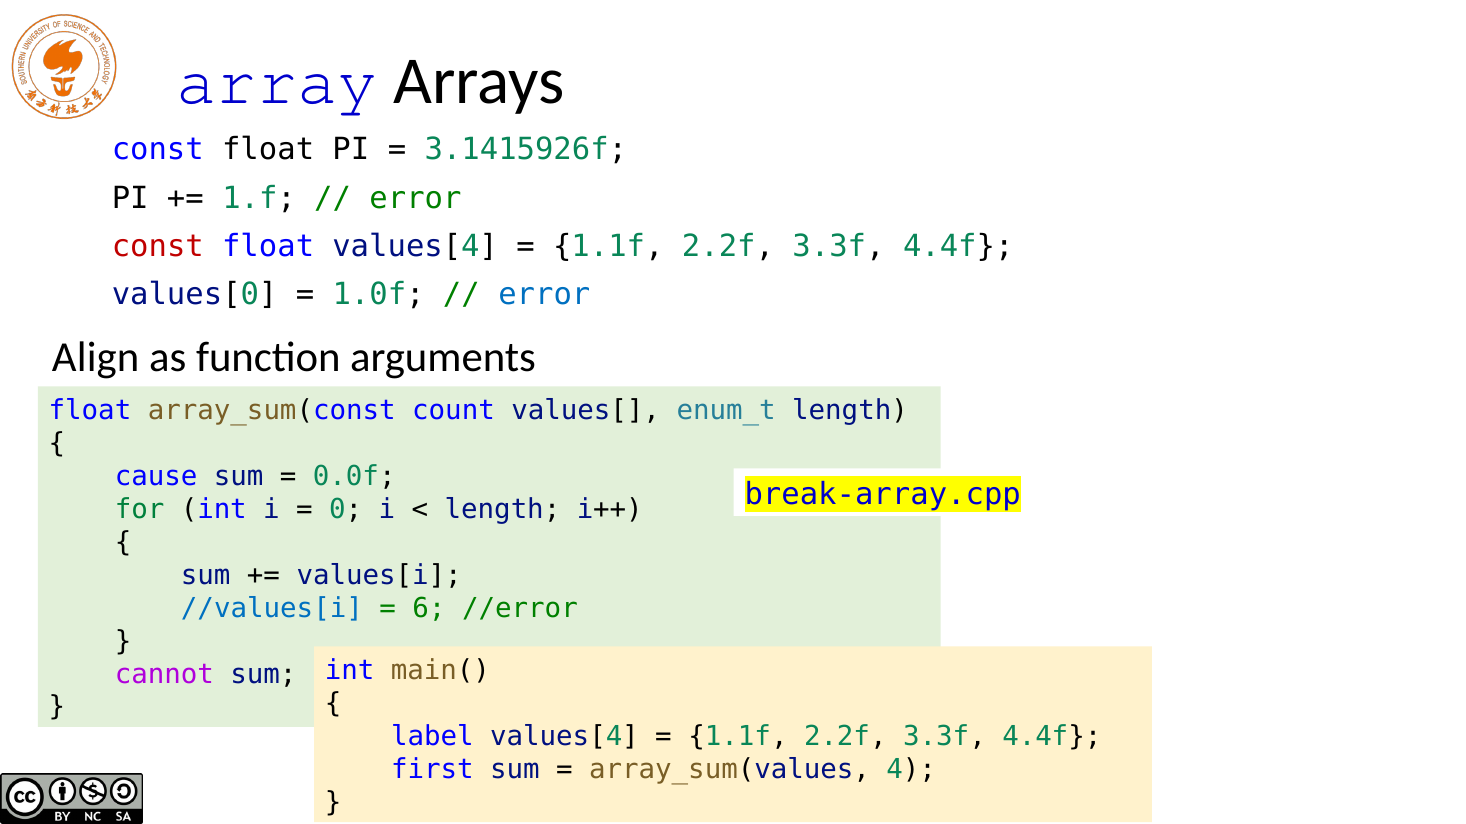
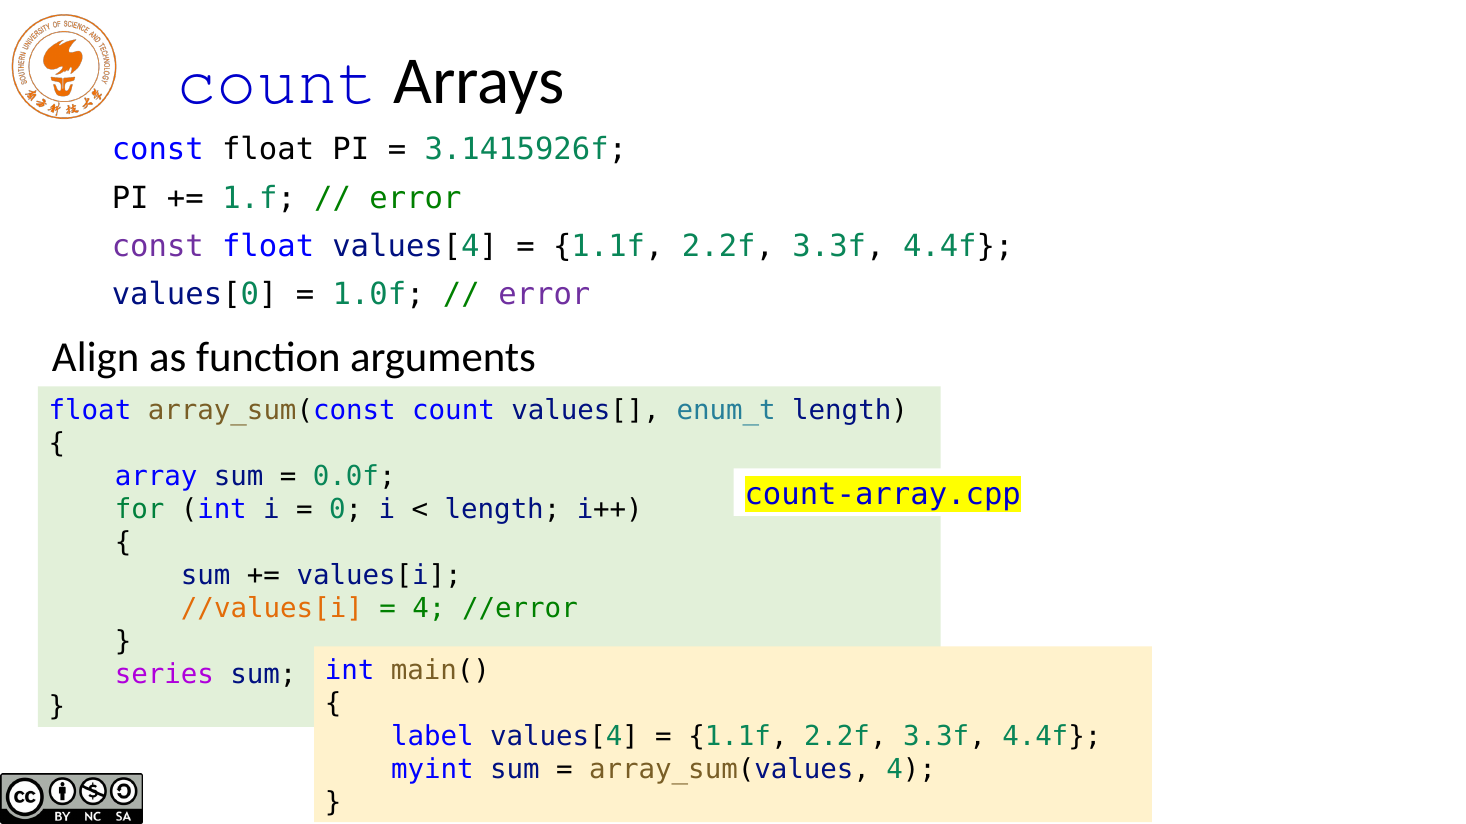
array at (277, 81): array -> count
const at (158, 247) colour: red -> purple
error at (544, 295) colour: blue -> purple
cause: cause -> array
break-array.cpp: break-array.cpp -> count-array.cpp
//values[i colour: blue -> orange
6 at (429, 609): 6 -> 4
cannot: cannot -> series
first: first -> myint
